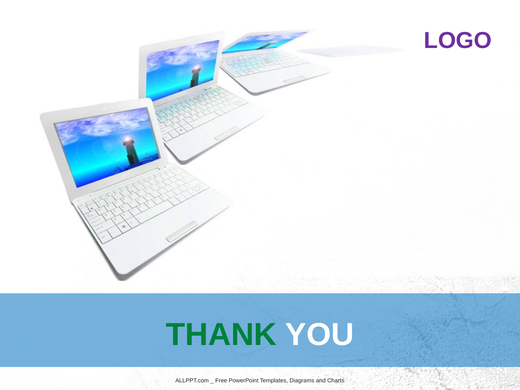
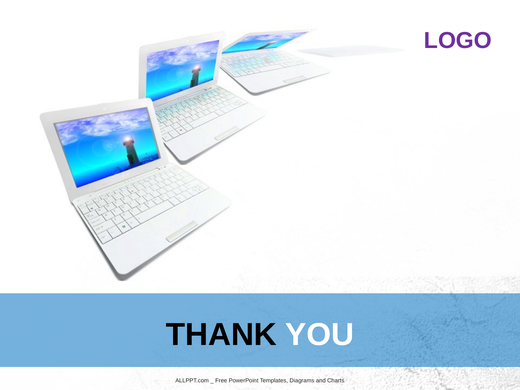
THANK colour: green -> black
